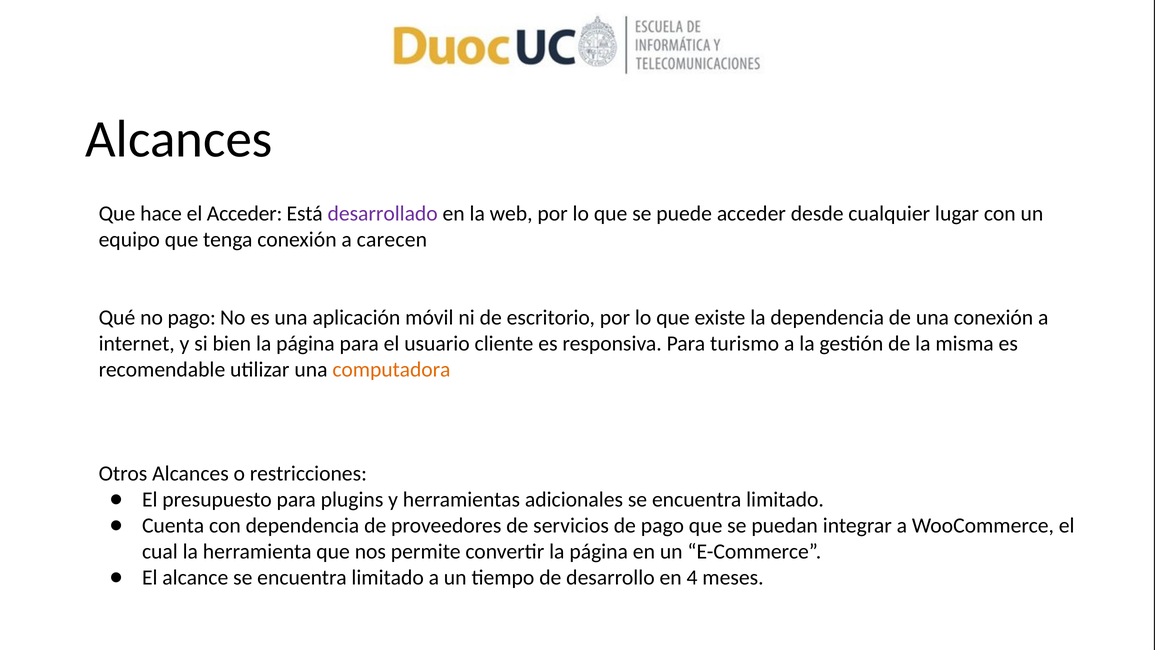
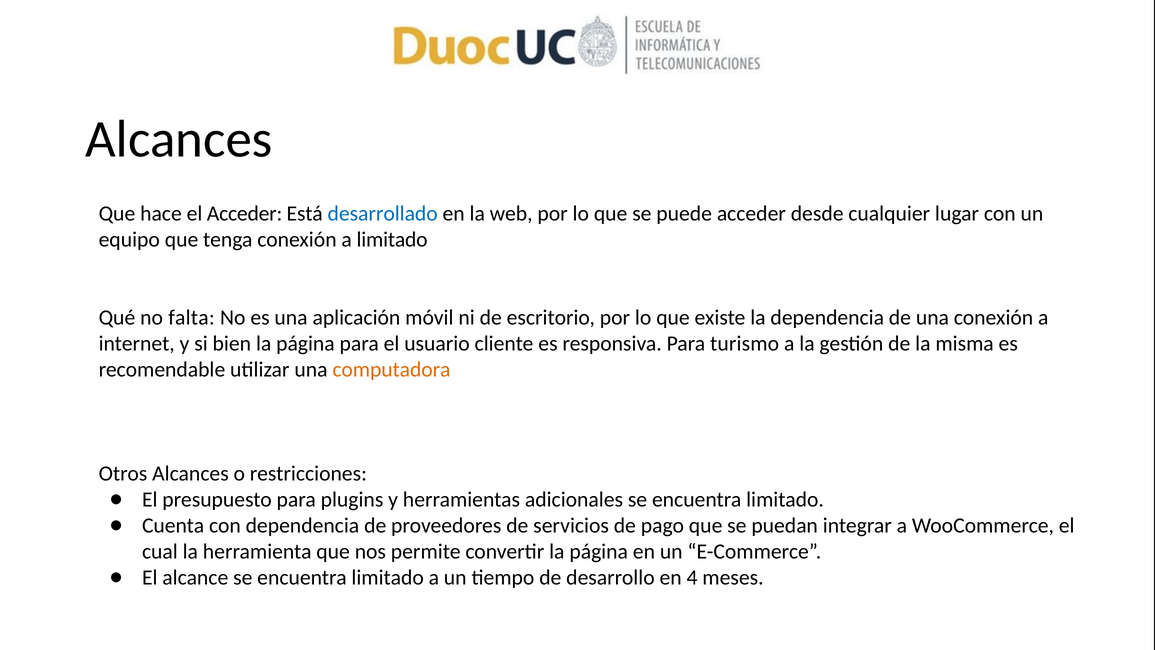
desarrollado colour: purple -> blue
a carecen: carecen -> limitado
no pago: pago -> falta
